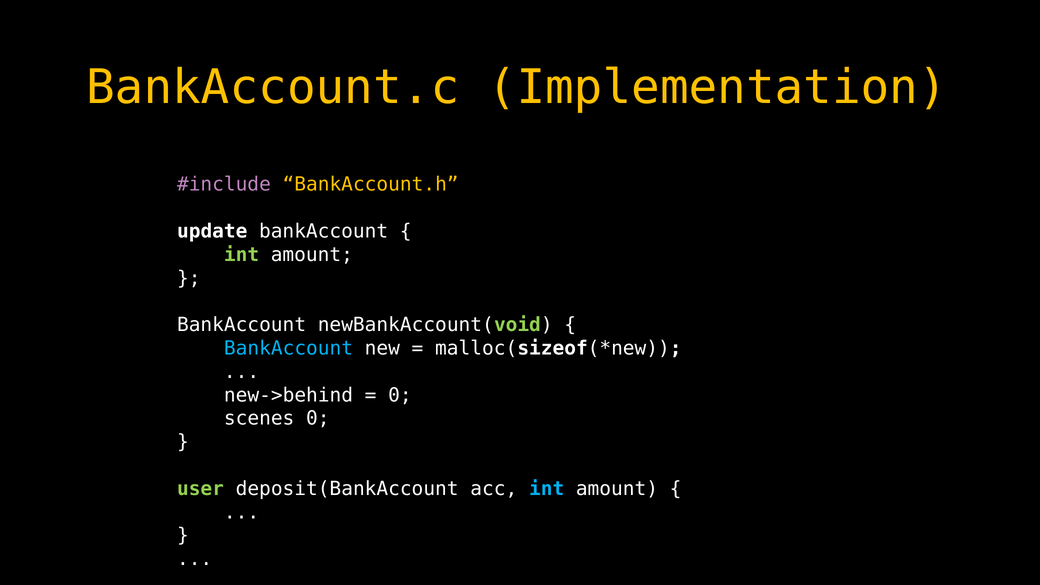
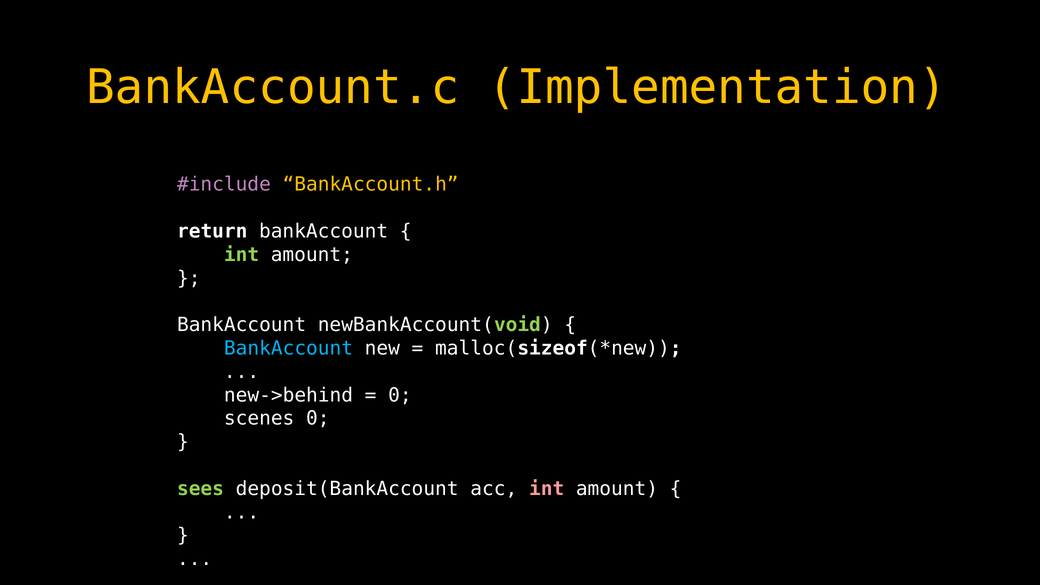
update: update -> return
user: user -> sees
int at (547, 489) colour: light blue -> pink
